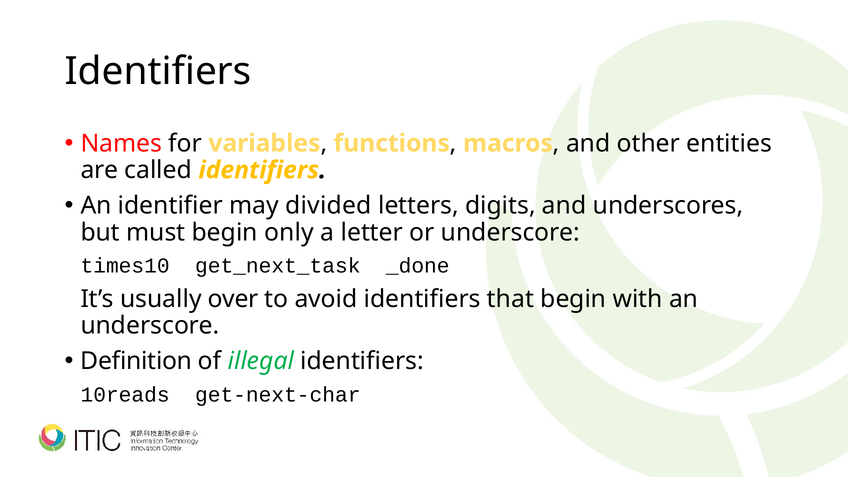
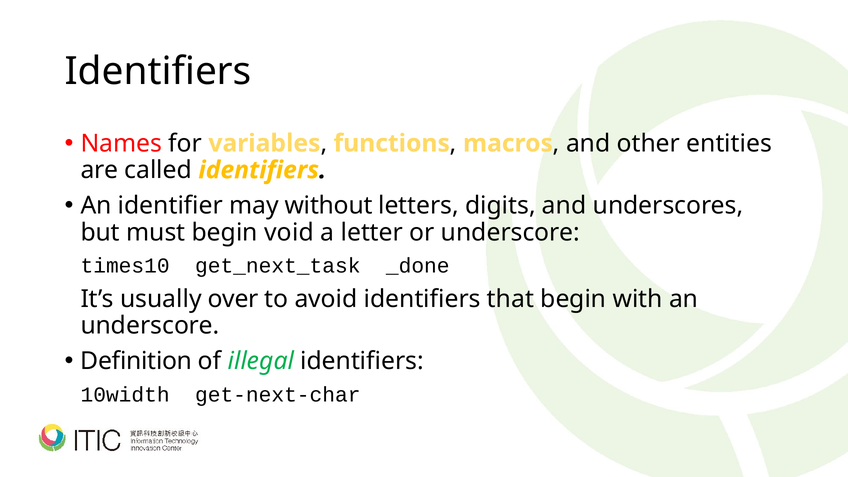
divided: divided -> without
only: only -> void
10reads: 10reads -> 10width
